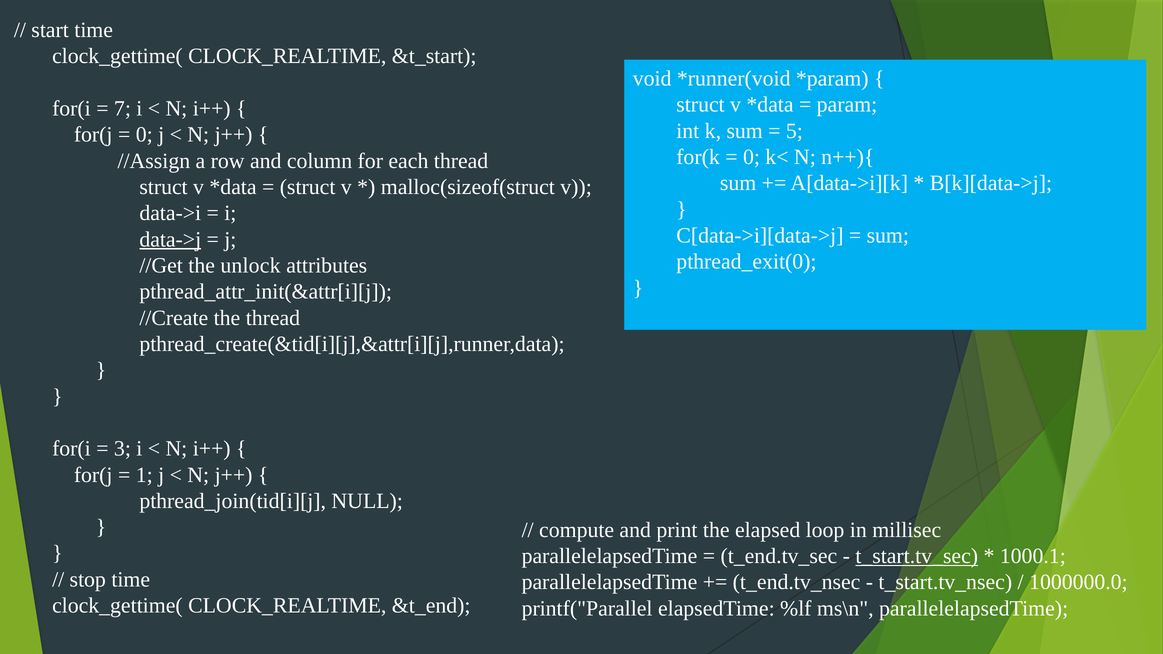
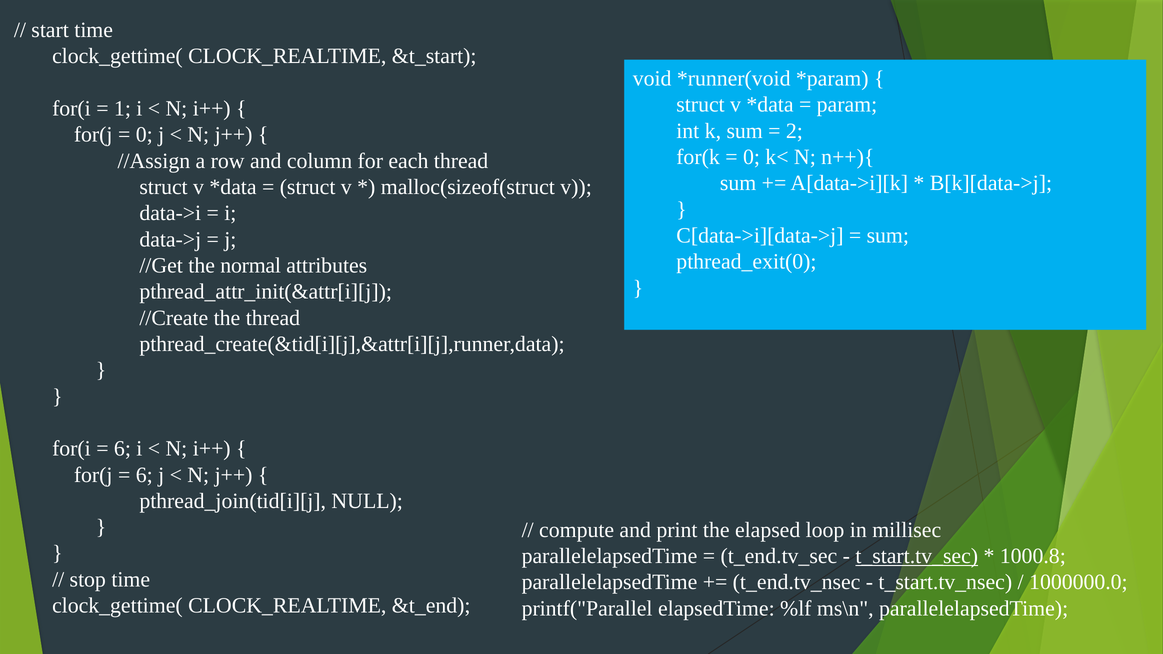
7: 7 -> 1
5: 5 -> 2
data->j underline: present -> none
unlock: unlock -> normal
3 at (122, 449): 3 -> 6
1 at (144, 475): 1 -> 6
1000.1: 1000.1 -> 1000.8
